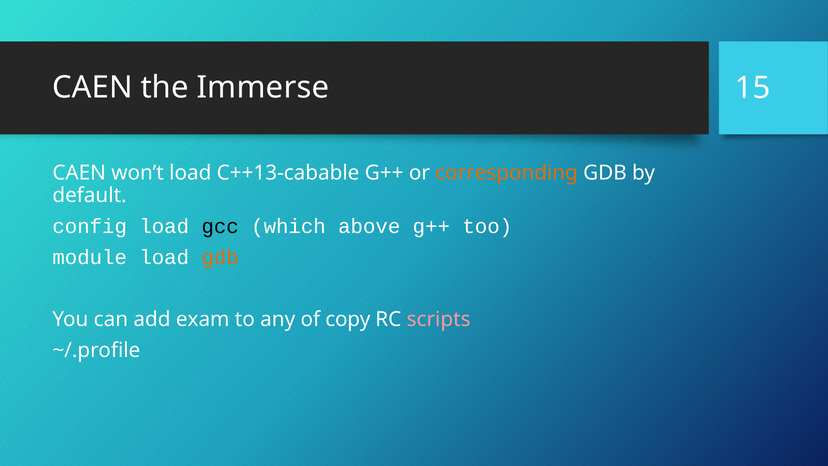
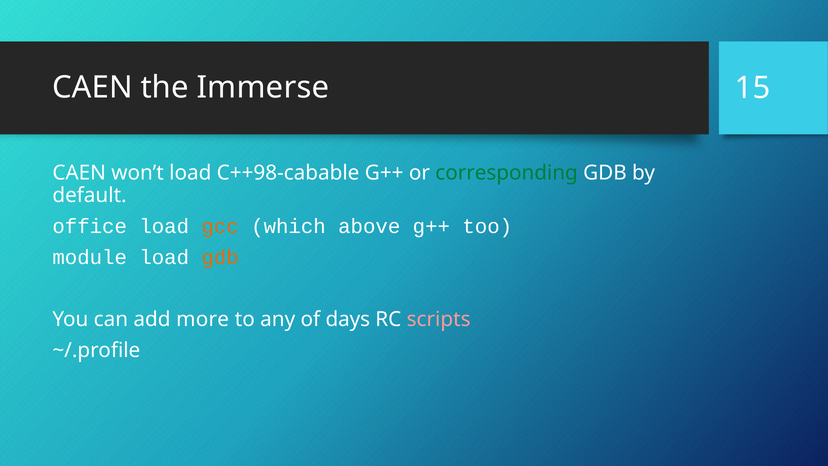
C++13-cabable: C++13-cabable -> C++98-cabable
corresponding colour: orange -> green
config: config -> office
gcc colour: black -> orange
exam: exam -> more
copy: copy -> days
